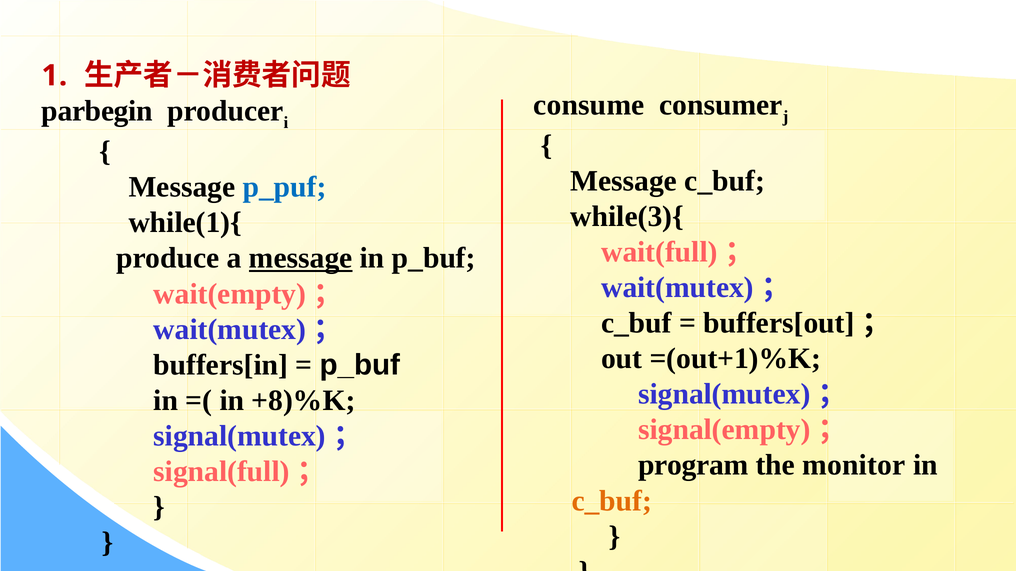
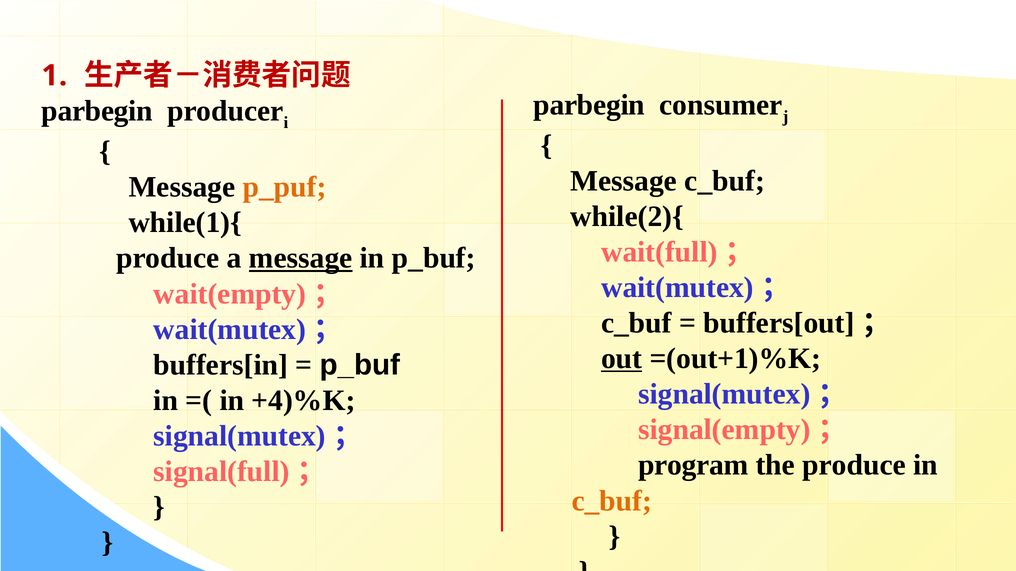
consume at (589, 105): consume -> parbegin
p_puf colour: blue -> orange
while(3){: while(3){ -> while(2){
out underline: none -> present
+8)%K: +8)%K -> +4)%K
the monitor: monitor -> produce
